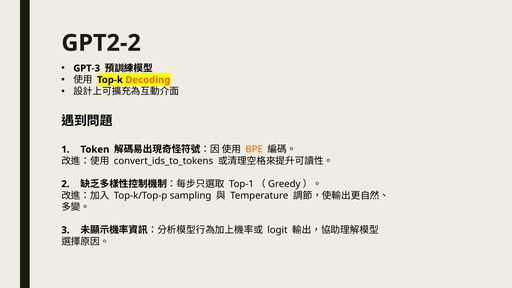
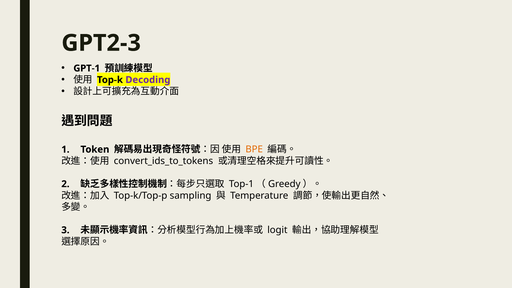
GPT2-2: GPT2-2 -> GPT2-3
GPT-3: GPT-3 -> GPT-1
Decoding colour: orange -> purple
